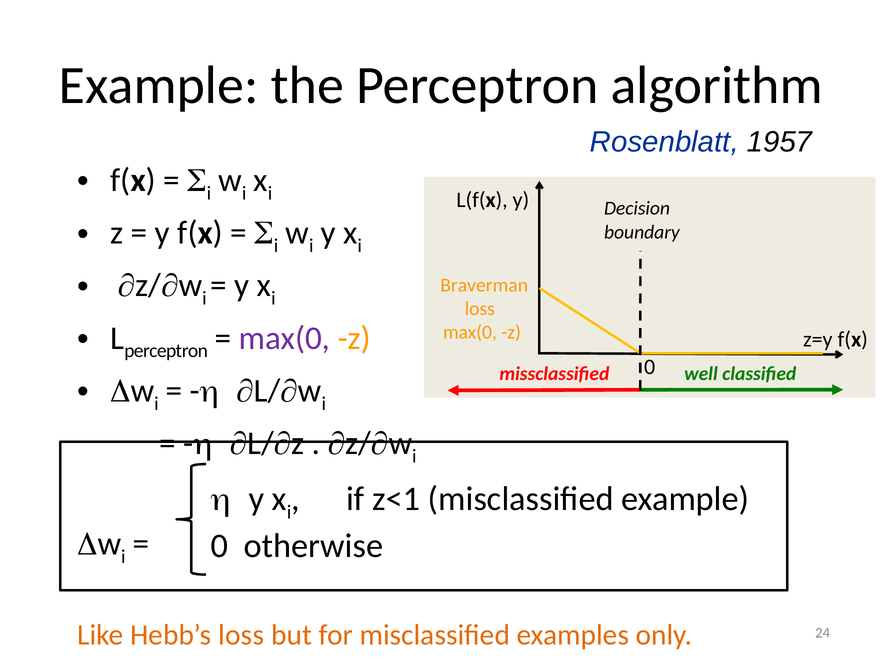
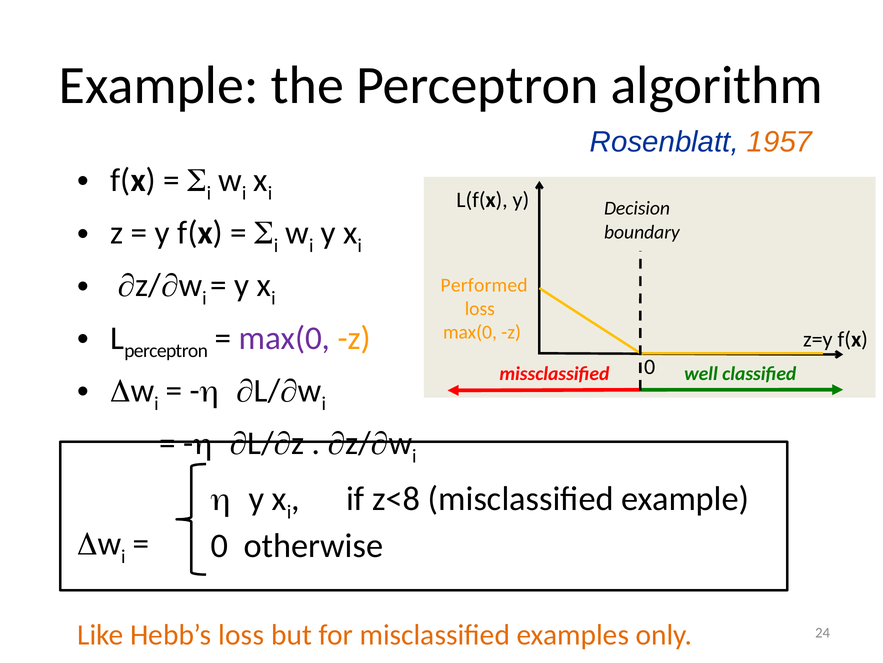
1957 colour: black -> orange
Braverman: Braverman -> Performed
z<1: z<1 -> z<8
